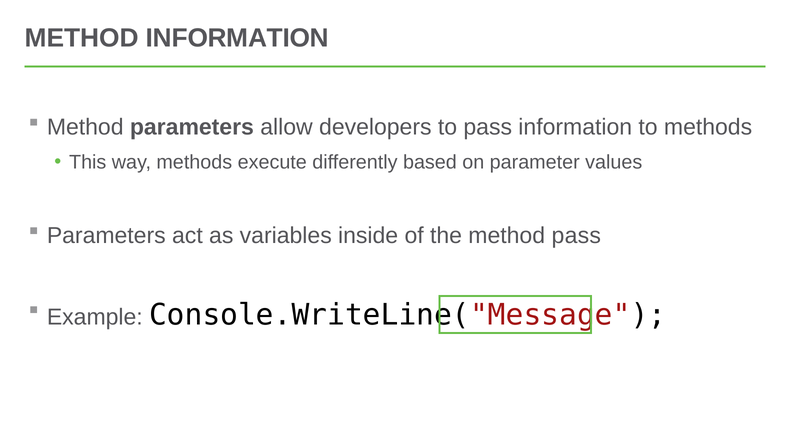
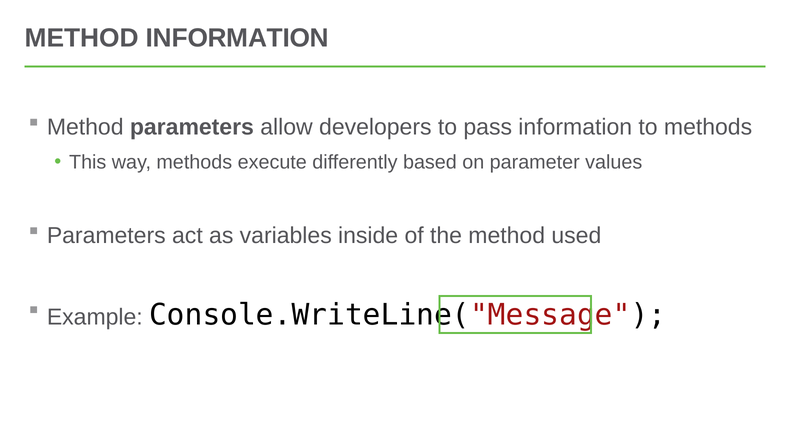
method pass: pass -> used
